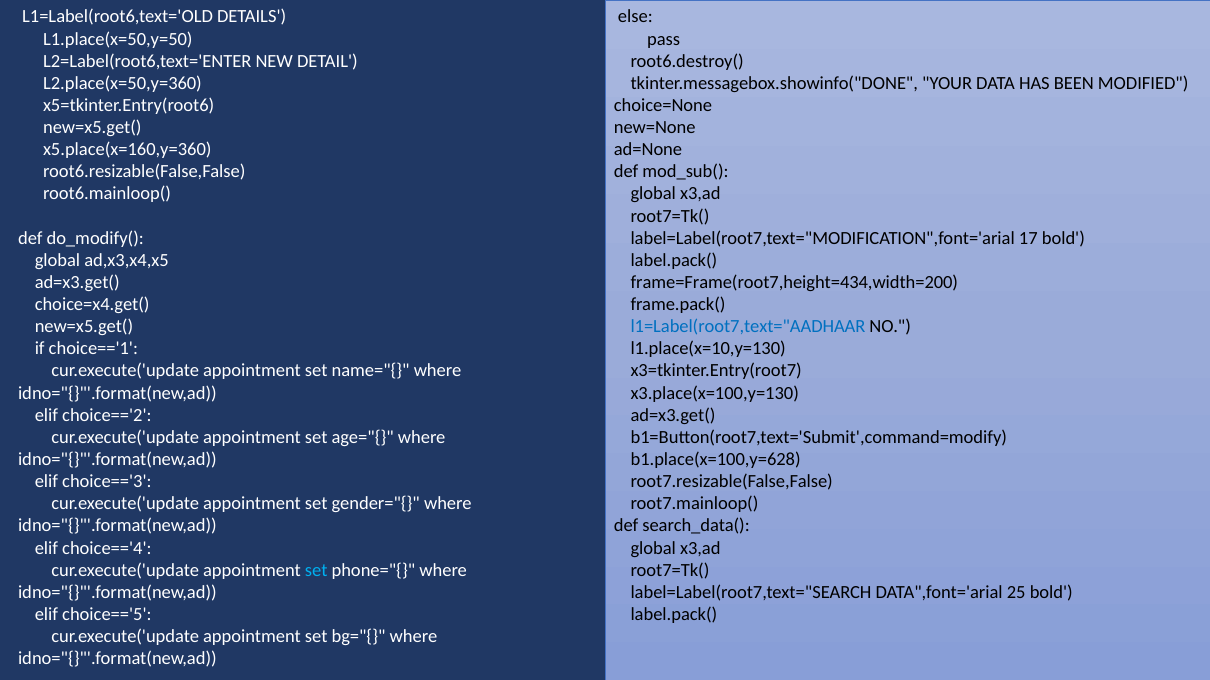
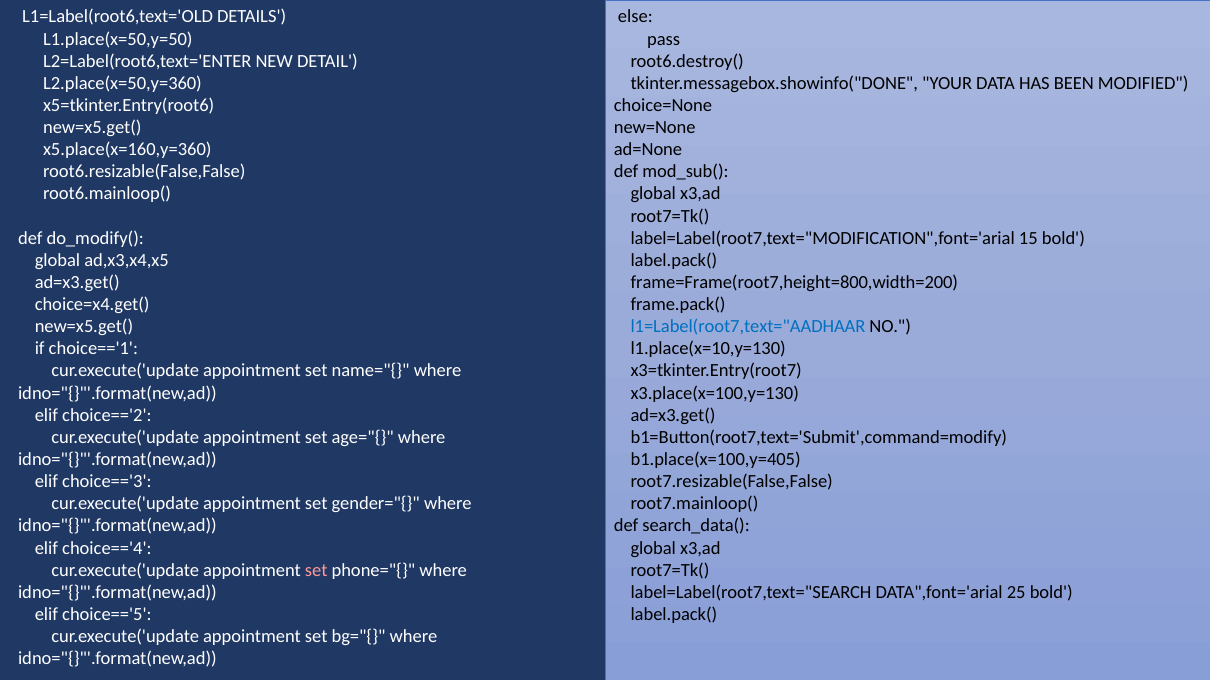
17: 17 -> 15
frame=Frame(root7,height=434,width=200: frame=Frame(root7,height=434,width=200 -> frame=Frame(root7,height=800,width=200
b1.place(x=100,y=628: b1.place(x=100,y=628 -> b1.place(x=100,y=405
set at (316, 571) colour: light blue -> pink
